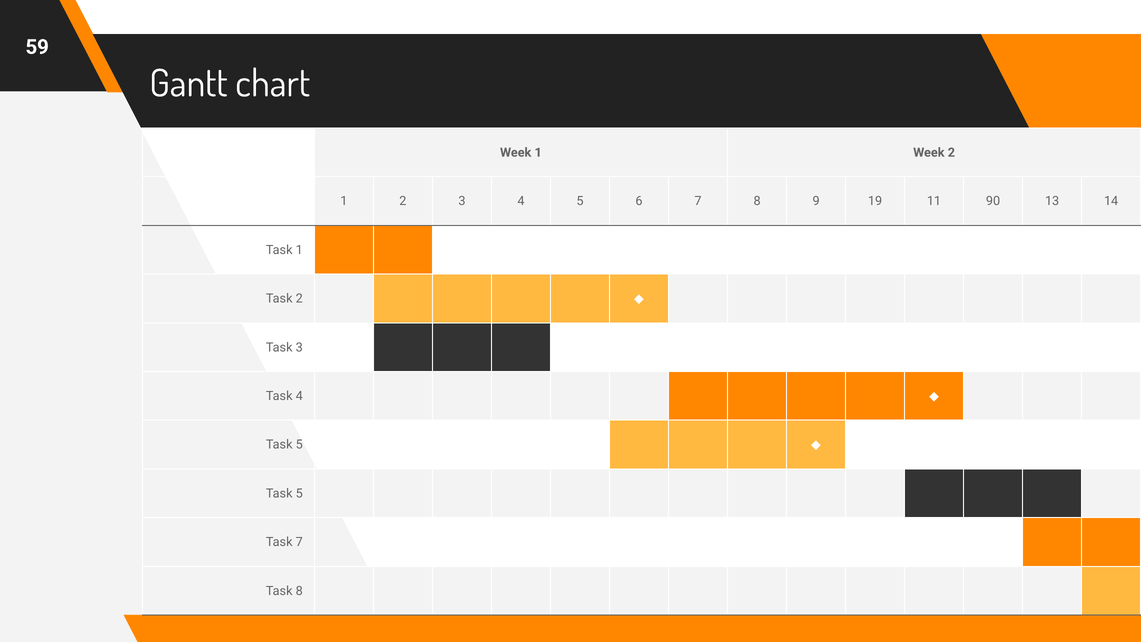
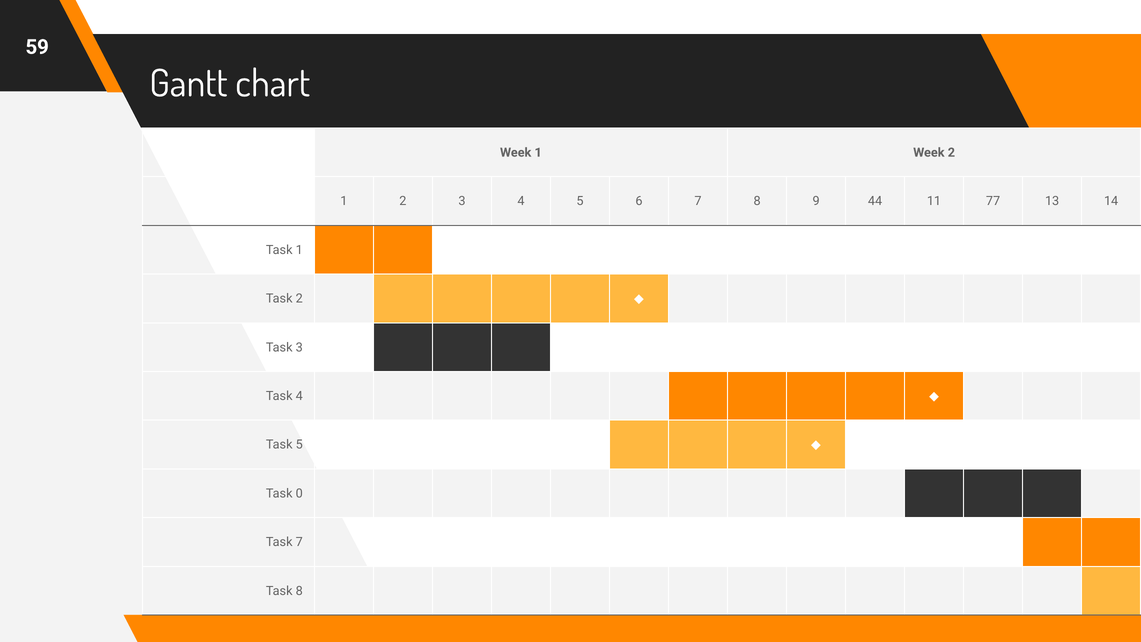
19: 19 -> 44
90: 90 -> 77
5 at (299, 493): 5 -> 0
